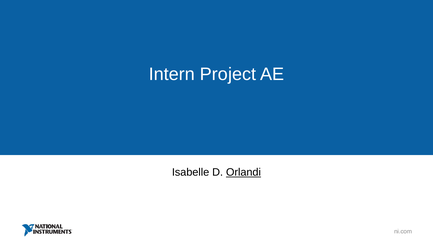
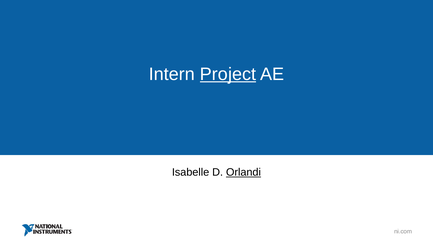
Project underline: none -> present
